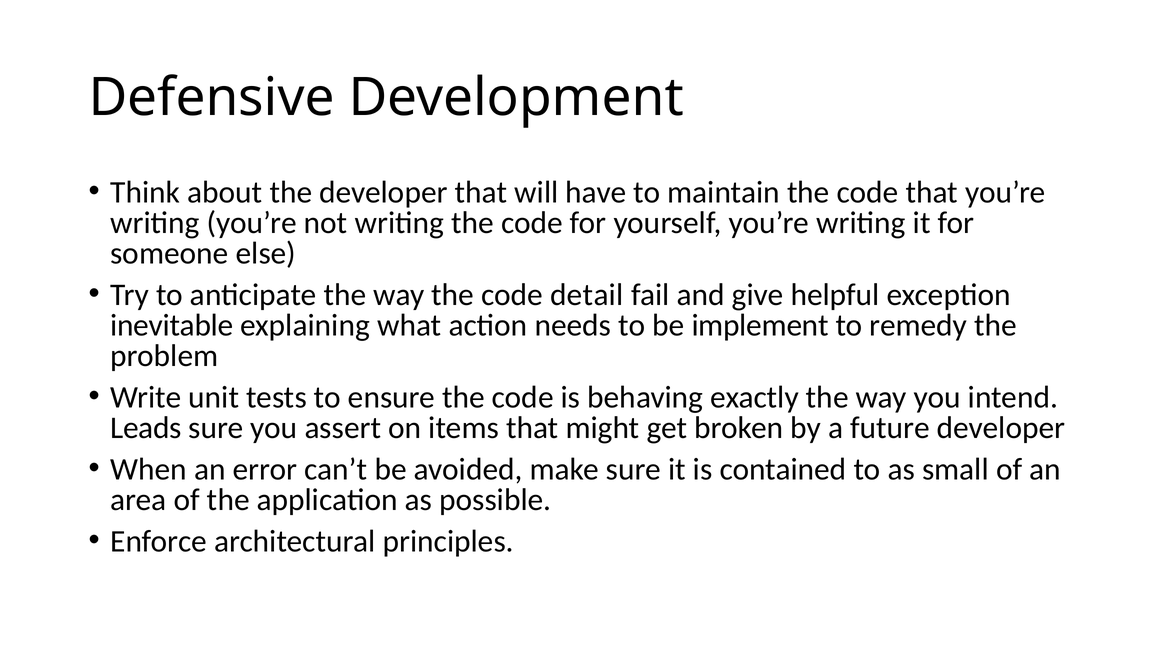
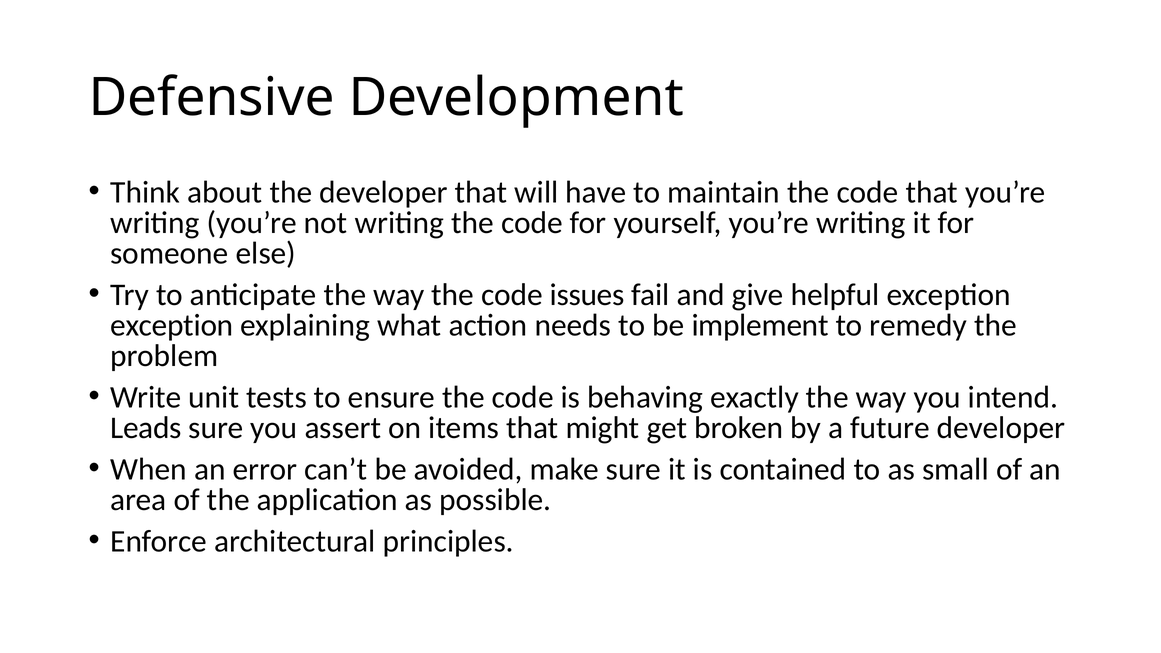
detail: detail -> issues
inevitable at (172, 325): inevitable -> exception
